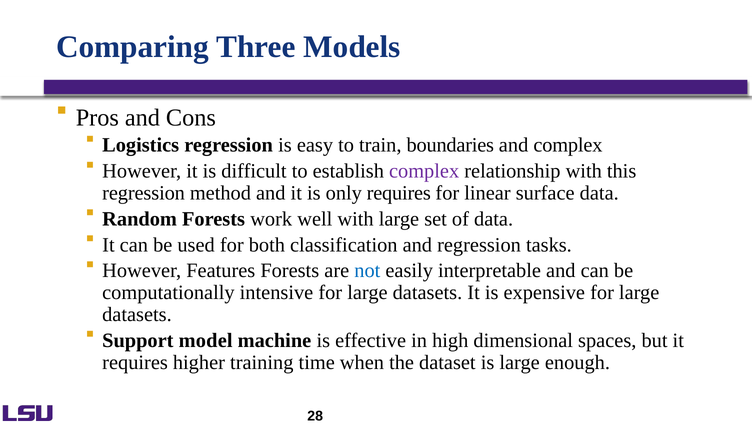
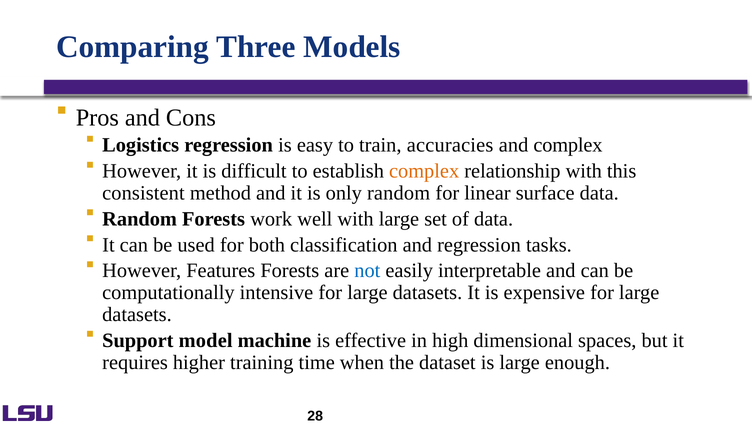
boundaries: boundaries -> accuracies
complex at (424, 171) colour: purple -> orange
regression at (144, 193): regression -> consistent
only requires: requires -> random
